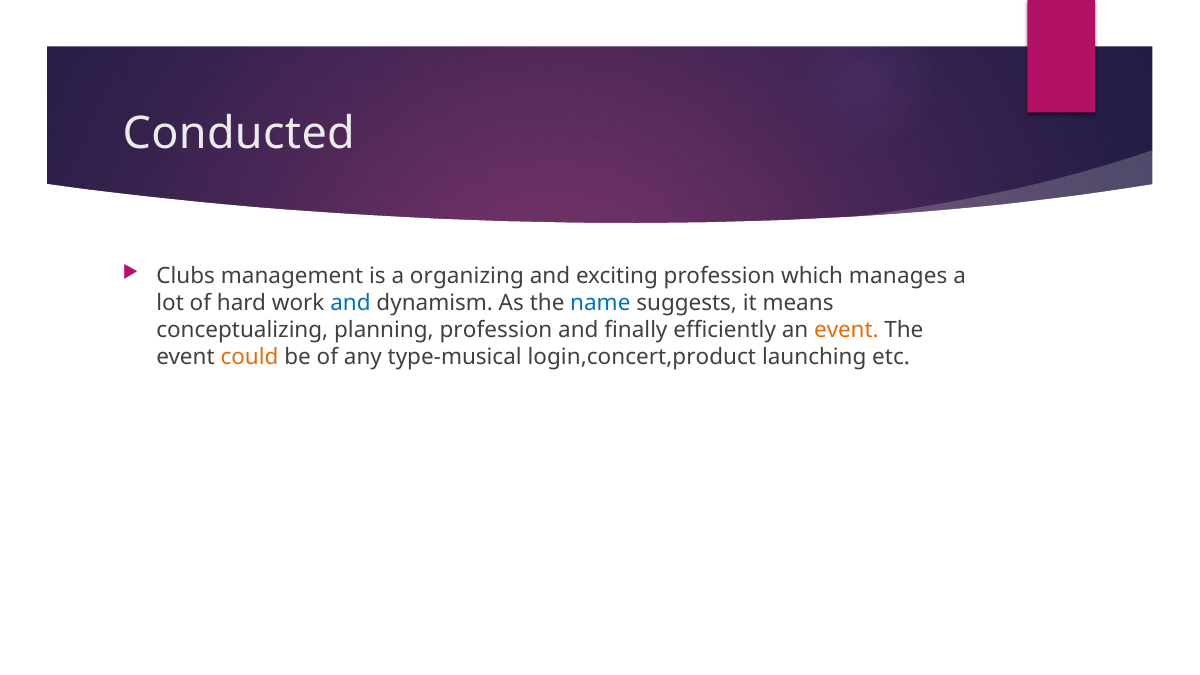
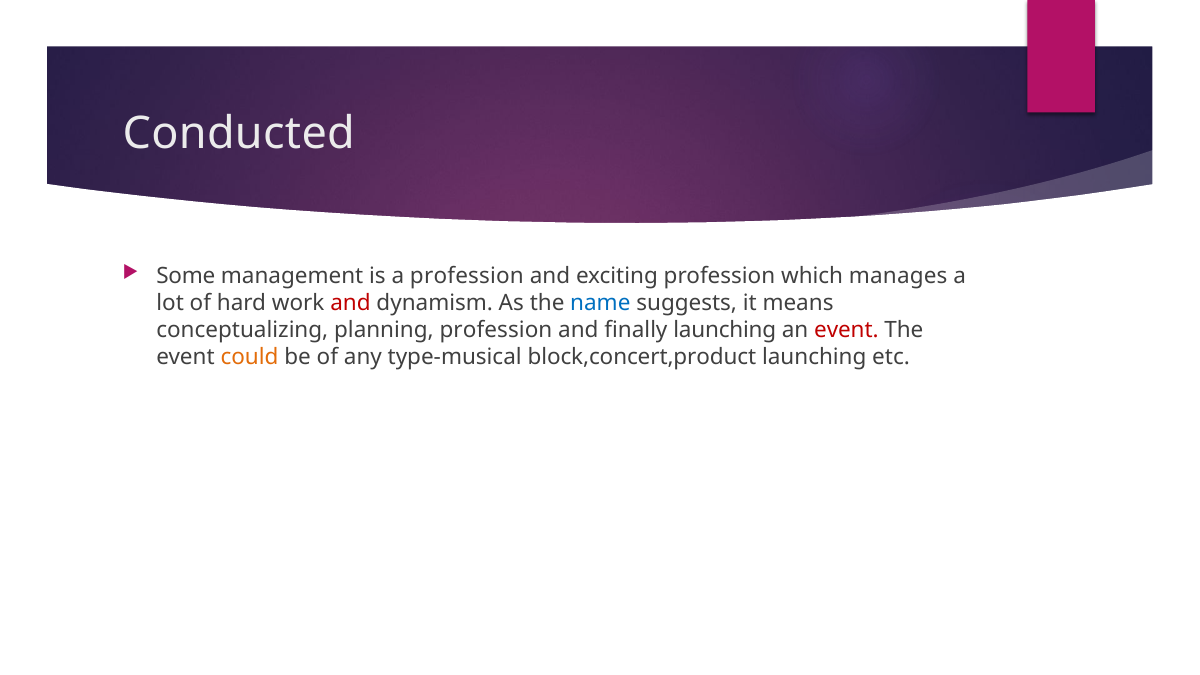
Clubs: Clubs -> Some
a organizing: organizing -> profession
and at (350, 303) colour: blue -> red
finally efficiently: efficiently -> launching
event at (846, 330) colour: orange -> red
login,concert,product: login,concert,product -> block,concert,product
